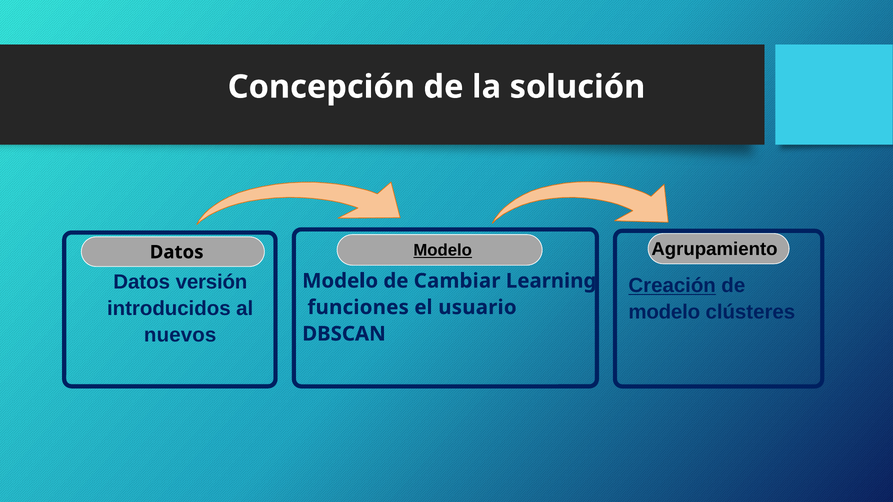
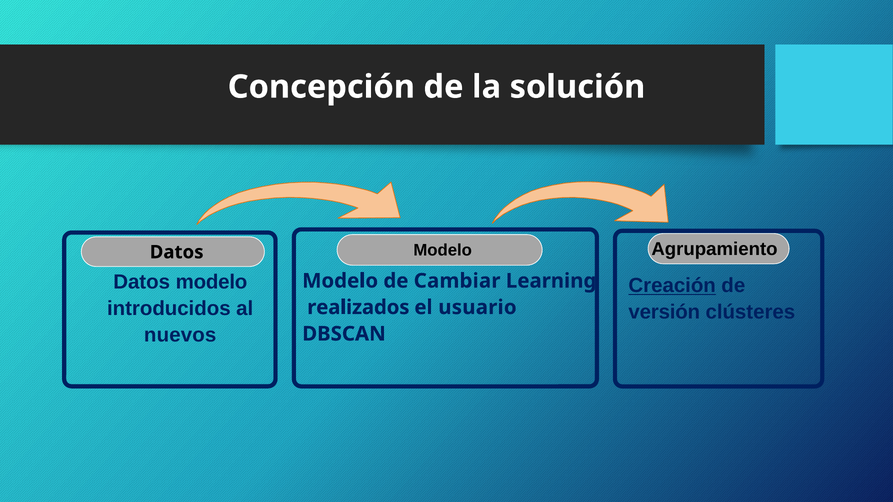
Modelo at (443, 251) underline: present -> none
Datos versión: versión -> modelo
modelo at (664, 312): modelo -> versión
funciones: funciones -> realizados
